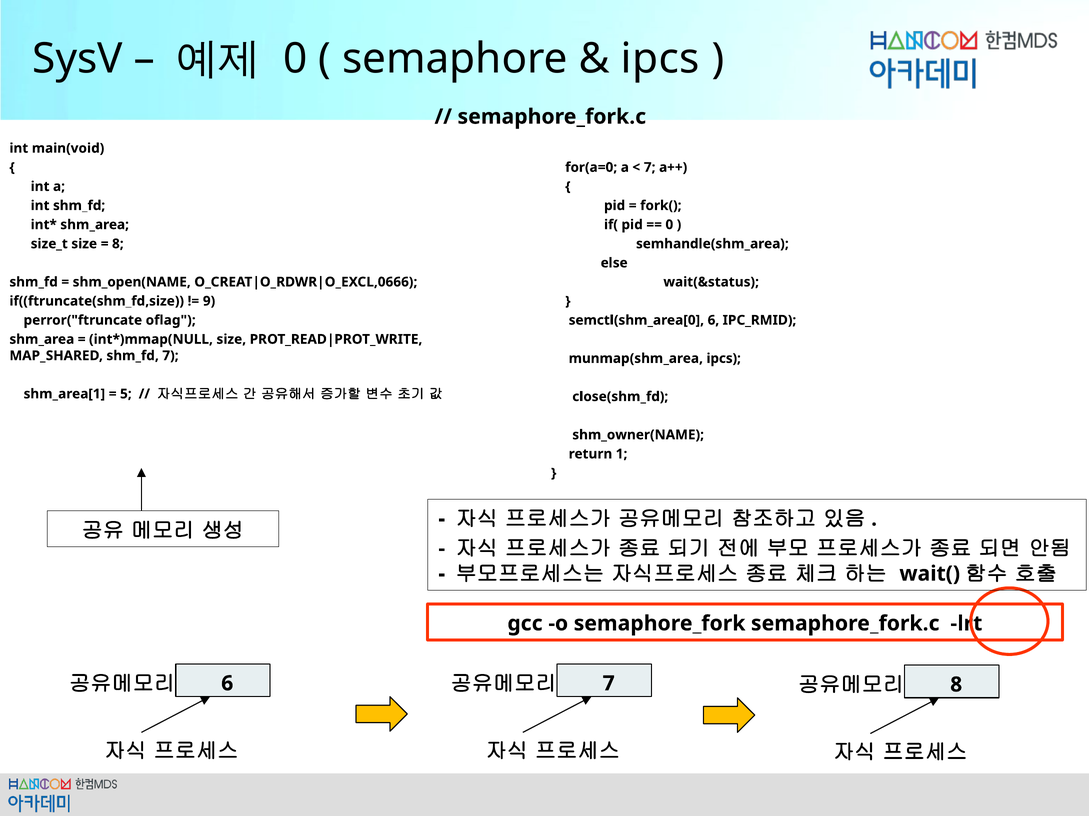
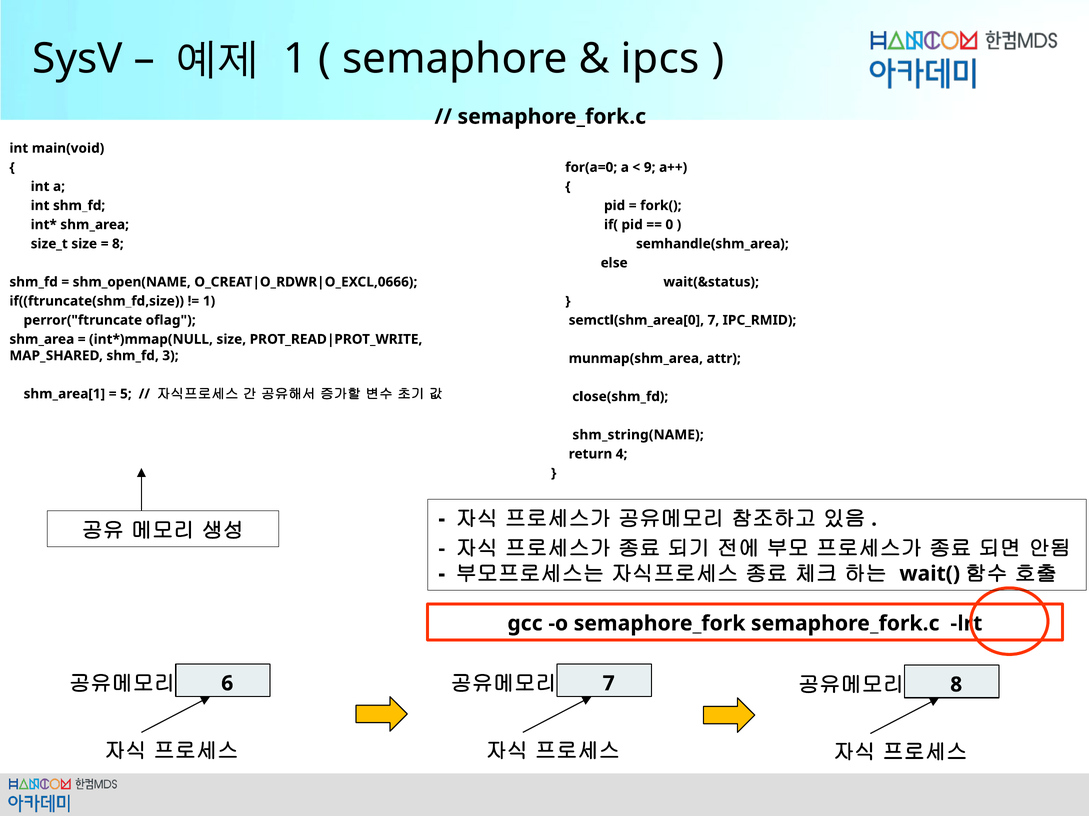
0 at (295, 59): 0 -> 1
7 at (650, 168): 7 -> 9
9 at (209, 301): 9 -> 1
semctl(shm_area[0 6: 6 -> 7
shm_fd 7: 7 -> 3
munmap(shm_area ipcs: ipcs -> attr
shm_owner(NAME: shm_owner(NAME -> shm_string(NAME
1: 1 -> 4
